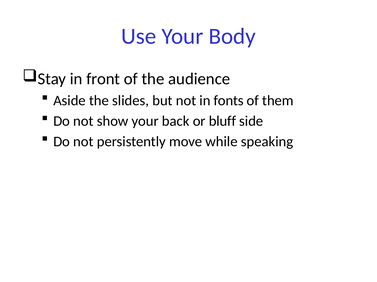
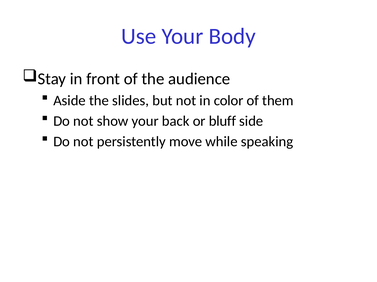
fonts: fonts -> color
